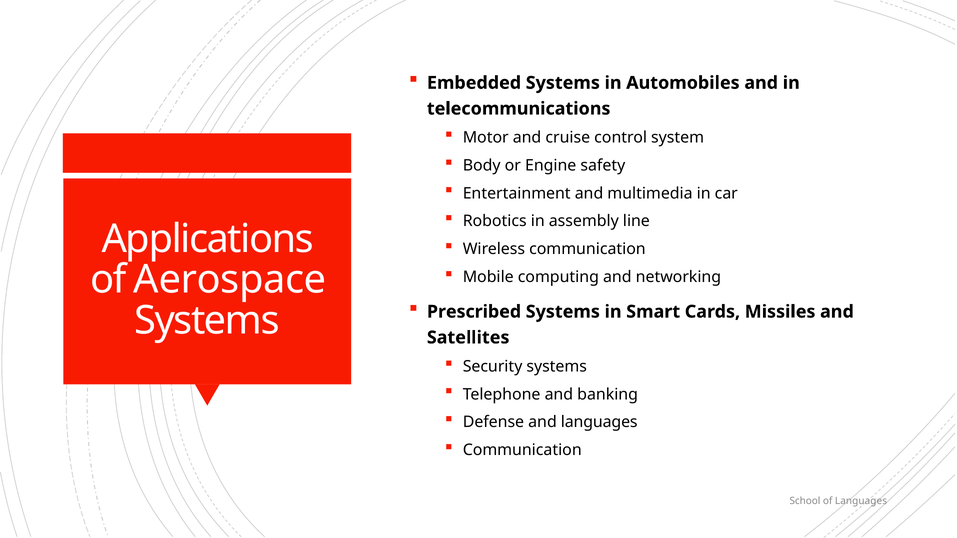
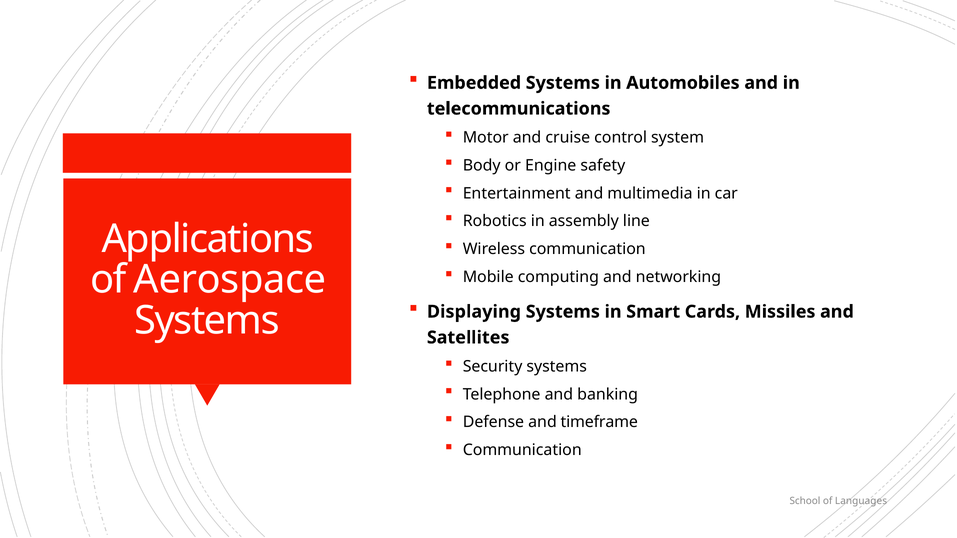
Prescribed: Prescribed -> Displaying
and languages: languages -> timeframe
